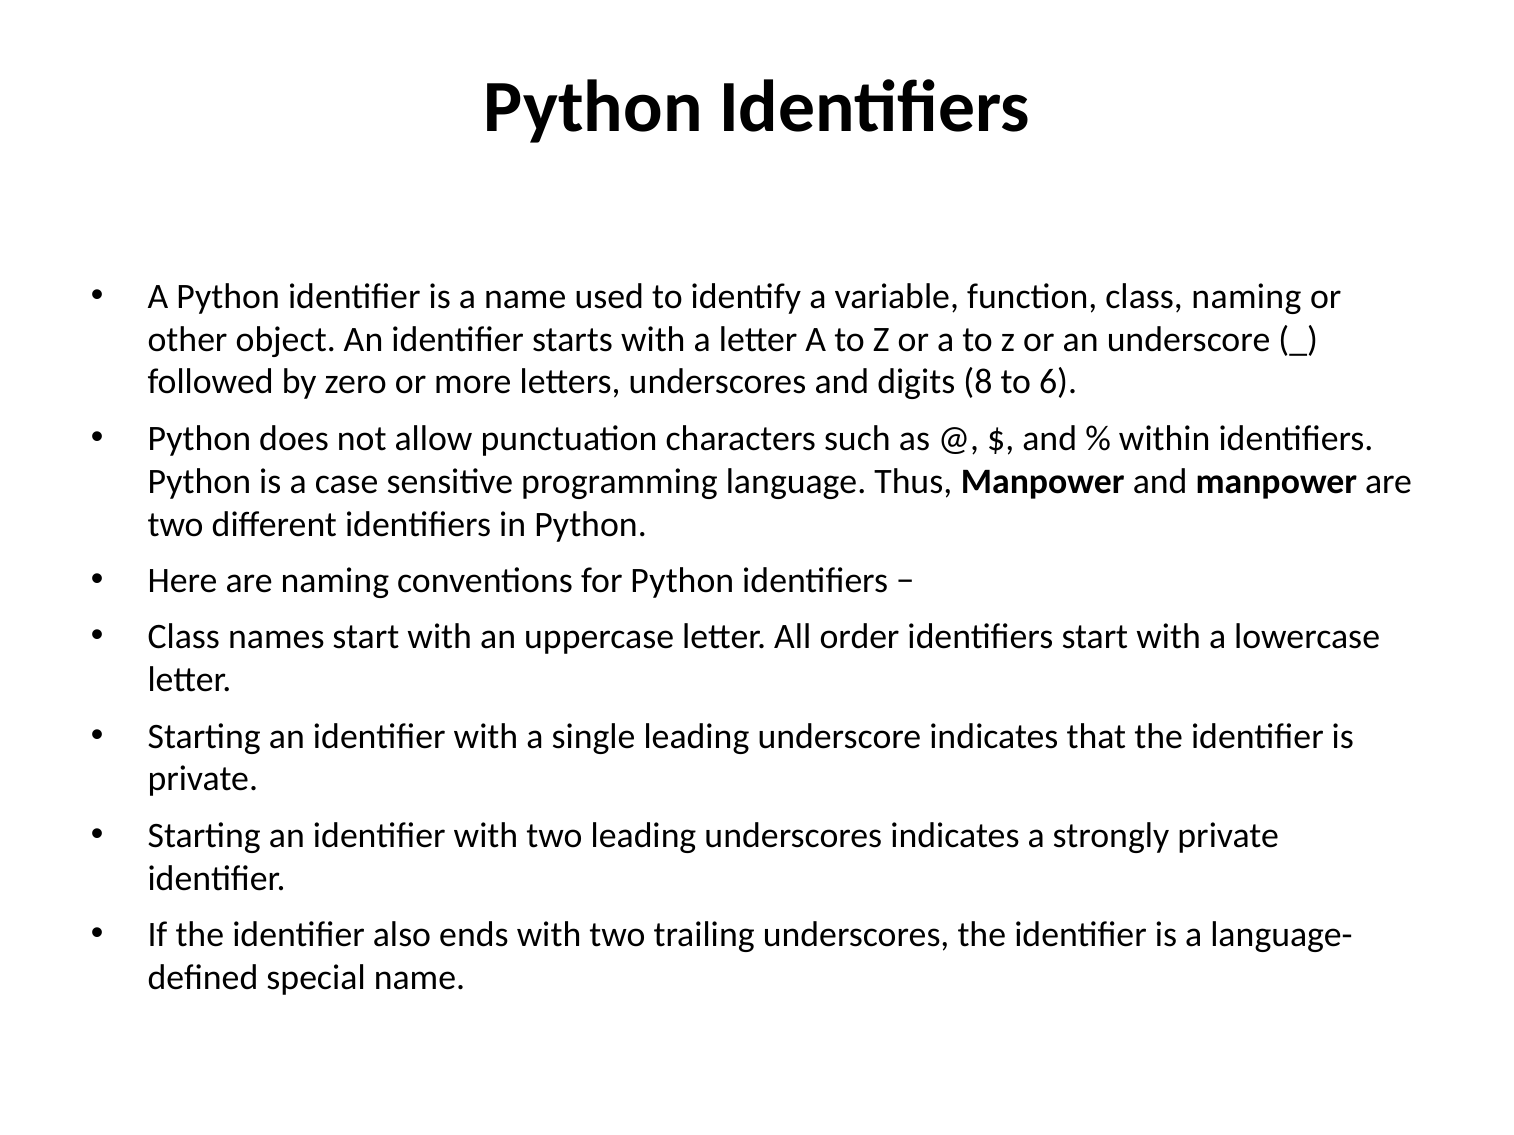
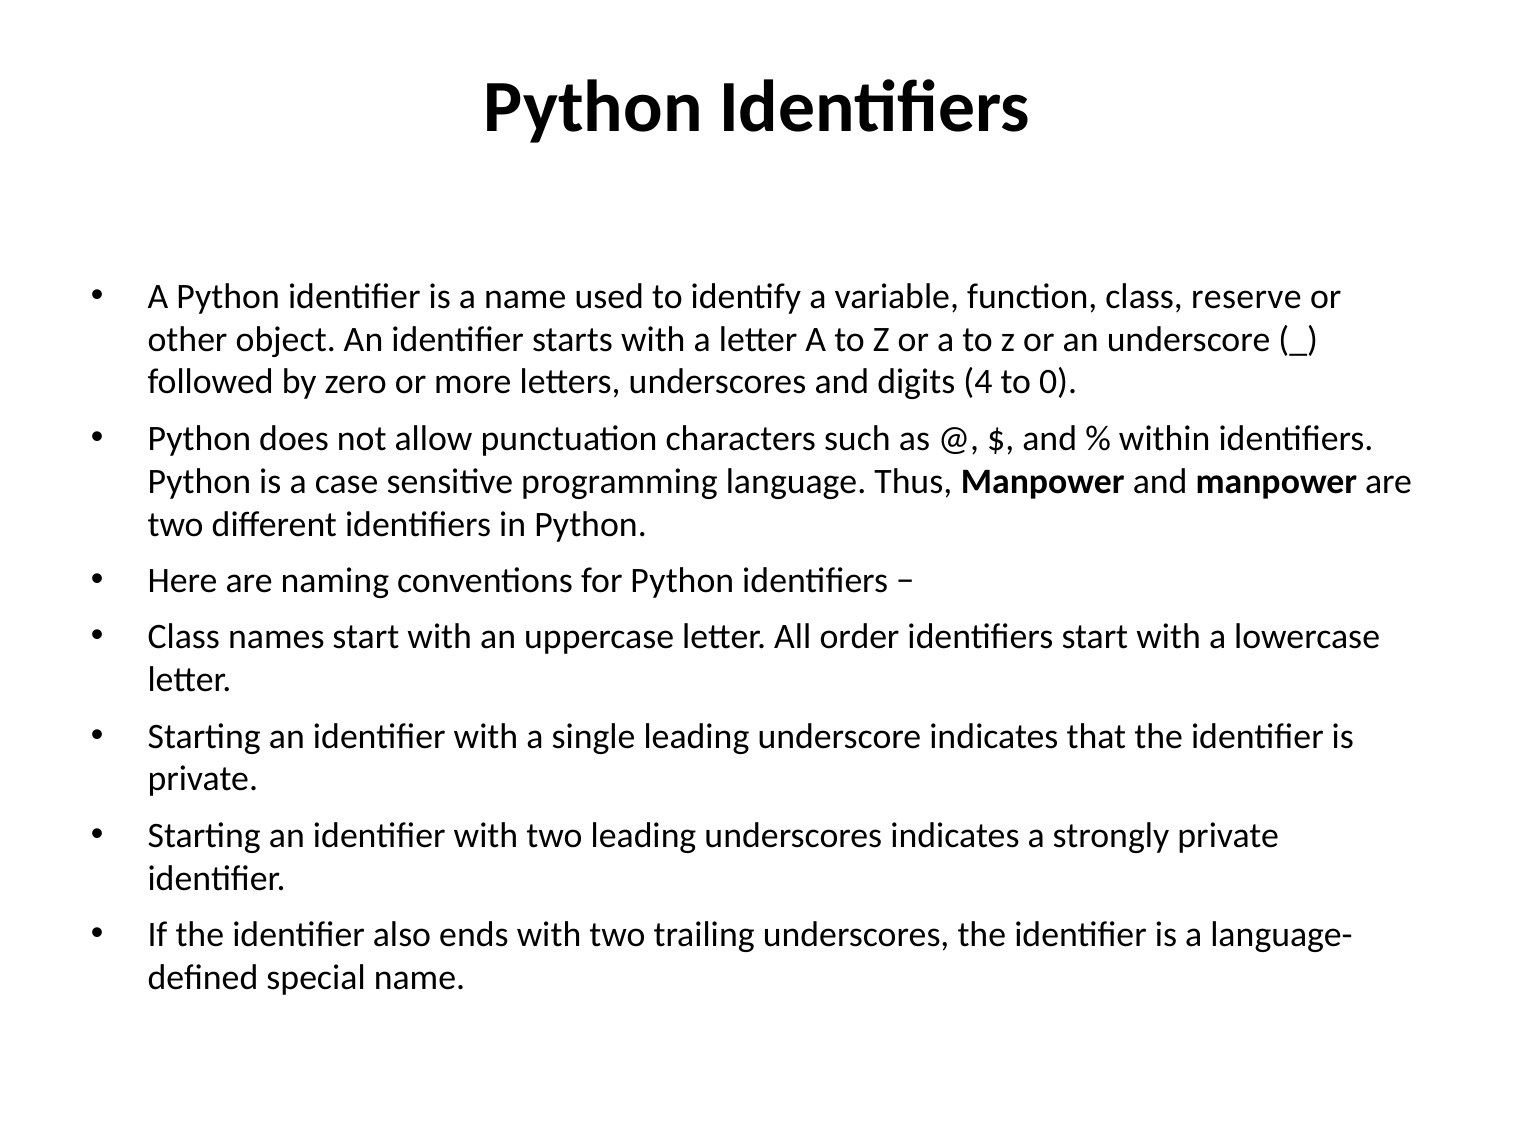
class naming: naming -> reserve
8: 8 -> 4
6: 6 -> 0
